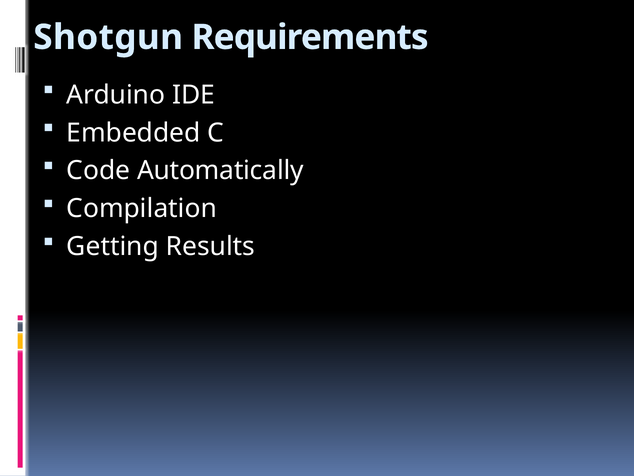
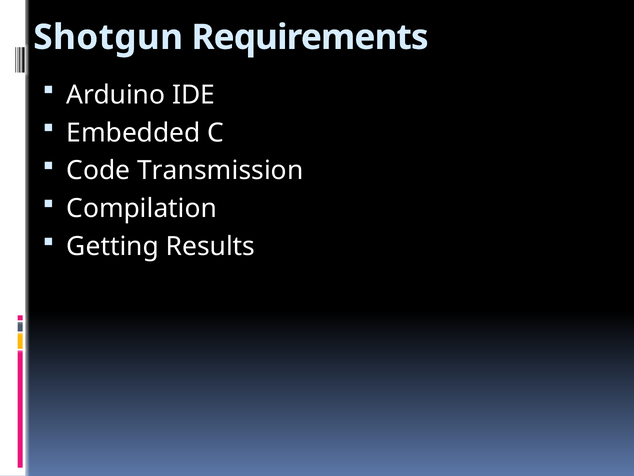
Automatically: Automatically -> Transmission
